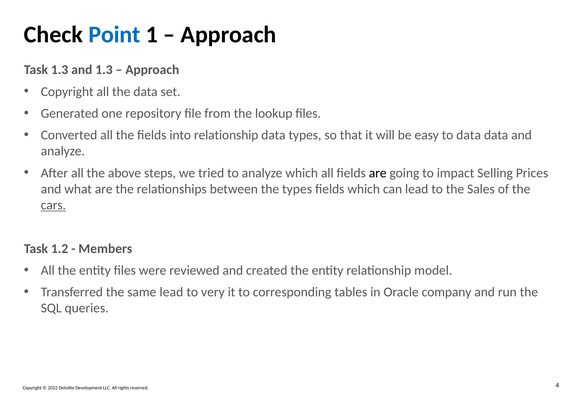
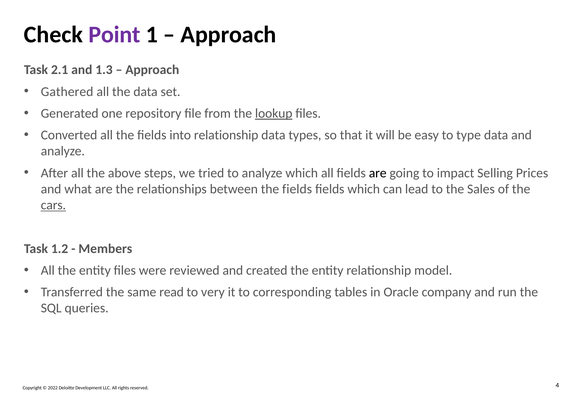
Point colour: blue -> purple
Task 1.3: 1.3 -> 2.1
Copyright at (67, 92): Copyright -> Gathered
lookup underline: none -> present
to data: data -> type
between the types: types -> fields
same lead: lead -> read
